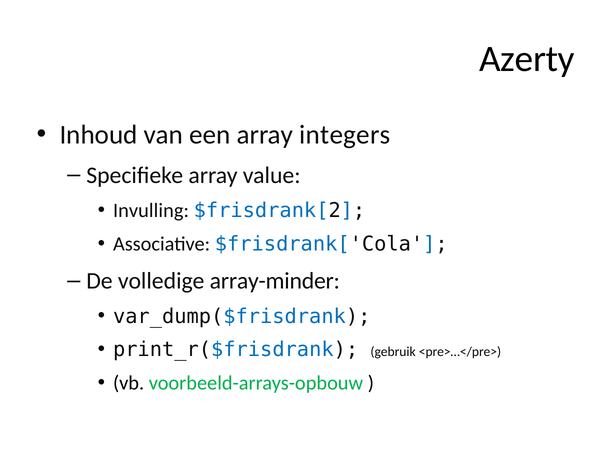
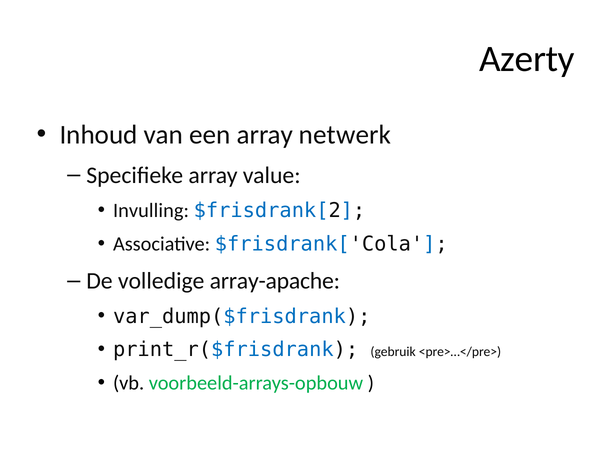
integers: integers -> netwerk
array-minder: array-minder -> array-apache
